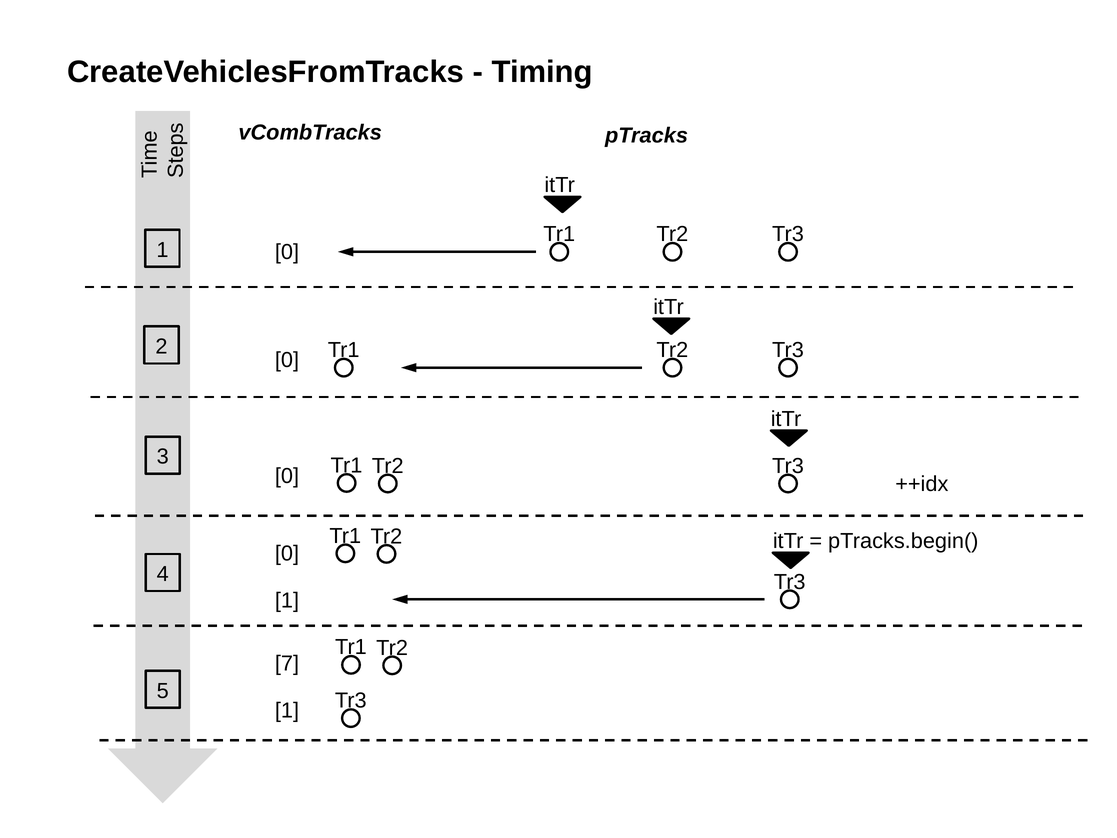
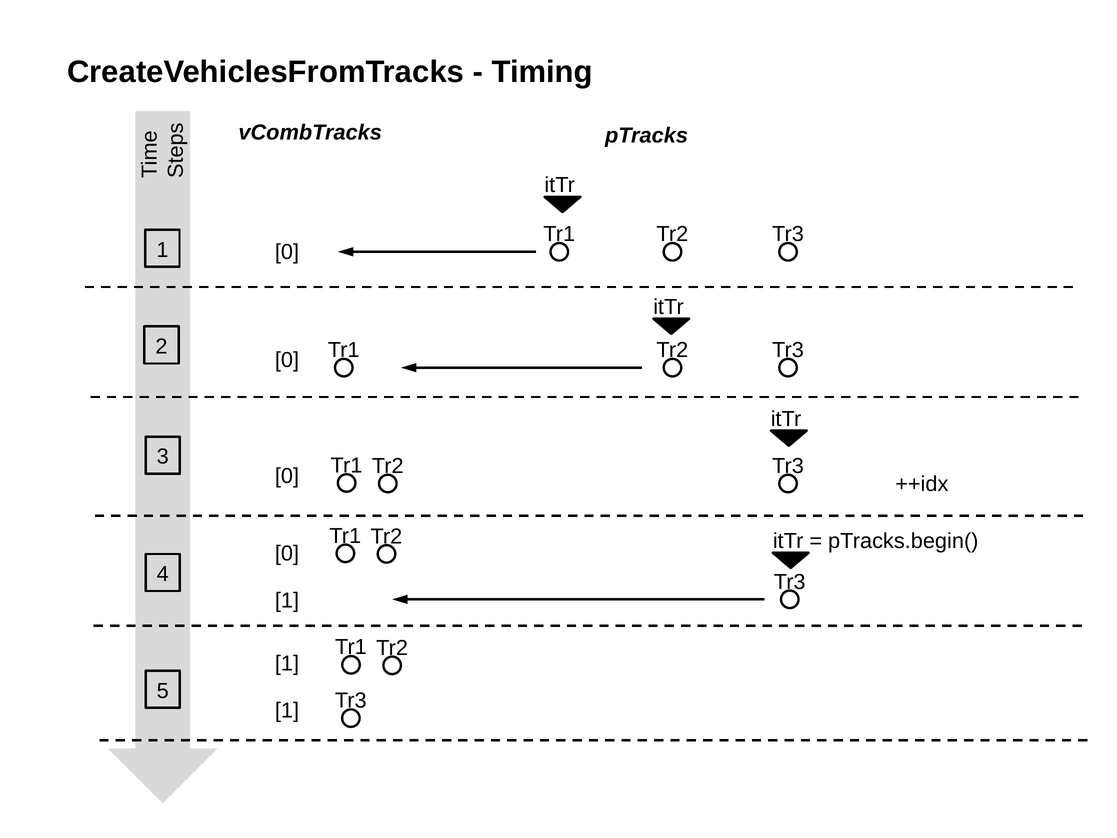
7 at (287, 663): 7 -> 1
